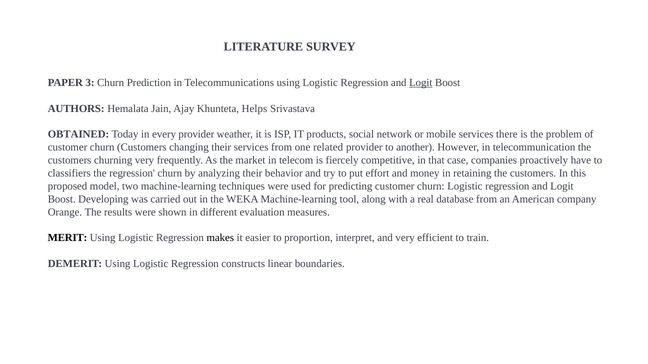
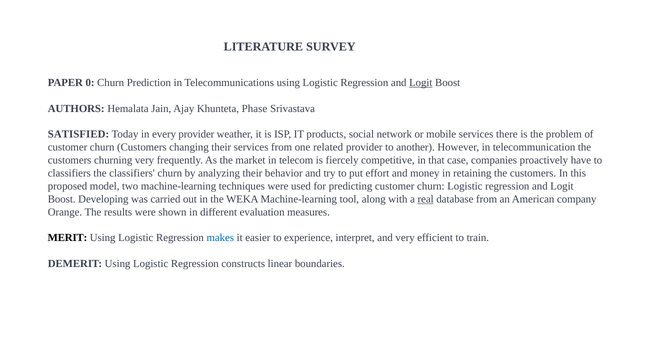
3: 3 -> 0
Helps: Helps -> Phase
OBTAINED: OBTAINED -> SATISFIED
the regression: regression -> classifiers
real underline: none -> present
makes colour: black -> blue
proportion: proportion -> experience
